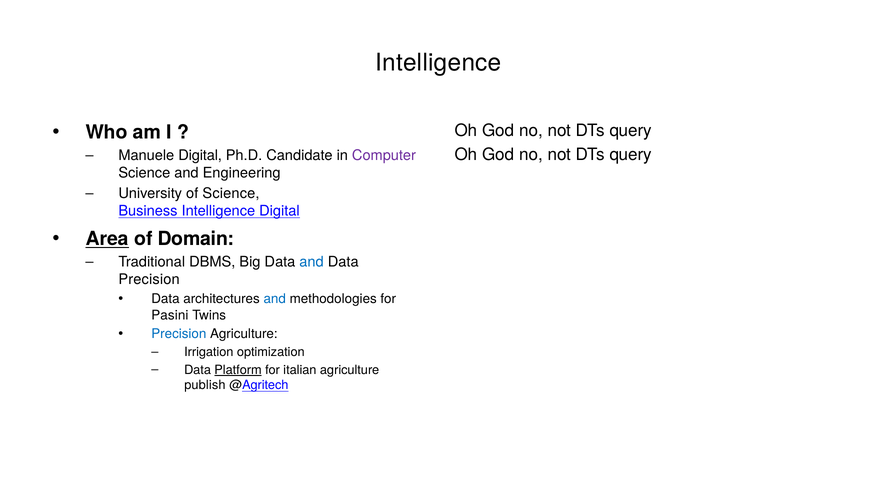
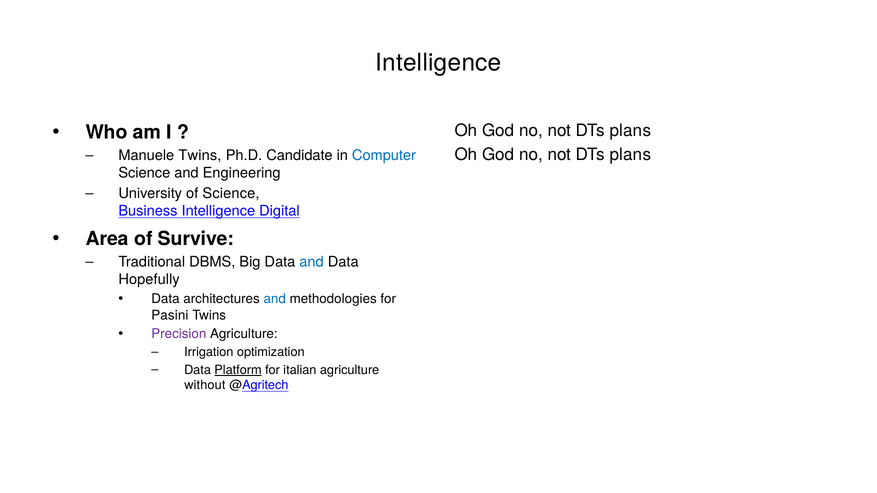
query at (631, 131): query -> plans
Manuele Digital: Digital -> Twins
Computer colour: purple -> blue
query at (631, 155): query -> plans
Area underline: present -> none
Domain: Domain -> Survive
Precision at (149, 280): Precision -> Hopefully
Precision at (179, 334) colour: blue -> purple
publish: publish -> without
